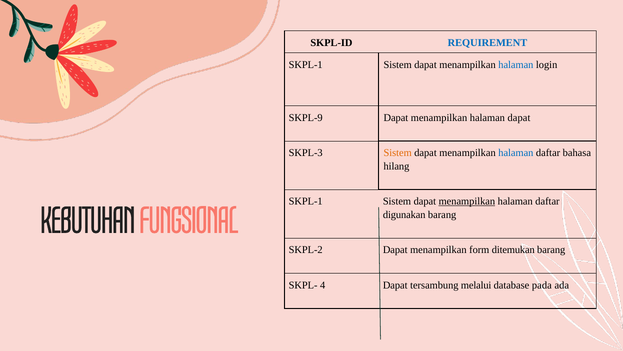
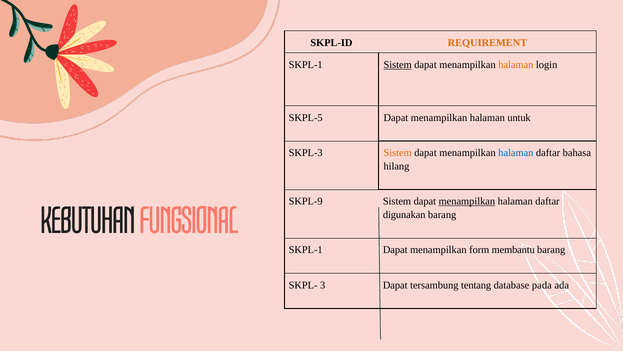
REQUIREMENT colour: blue -> orange
Sistem at (398, 65) underline: none -> present
halaman at (516, 65) colour: blue -> orange
SKPL-9: SKPL-9 -> SKPL-5
halaman dapat: dapat -> untuk
SKPL-1 at (306, 201): SKPL-1 -> SKPL-9
SKPL-2 at (306, 250): SKPL-2 -> SKPL-1
ditemukan: ditemukan -> membantu
4: 4 -> 3
melalui: melalui -> tentang
